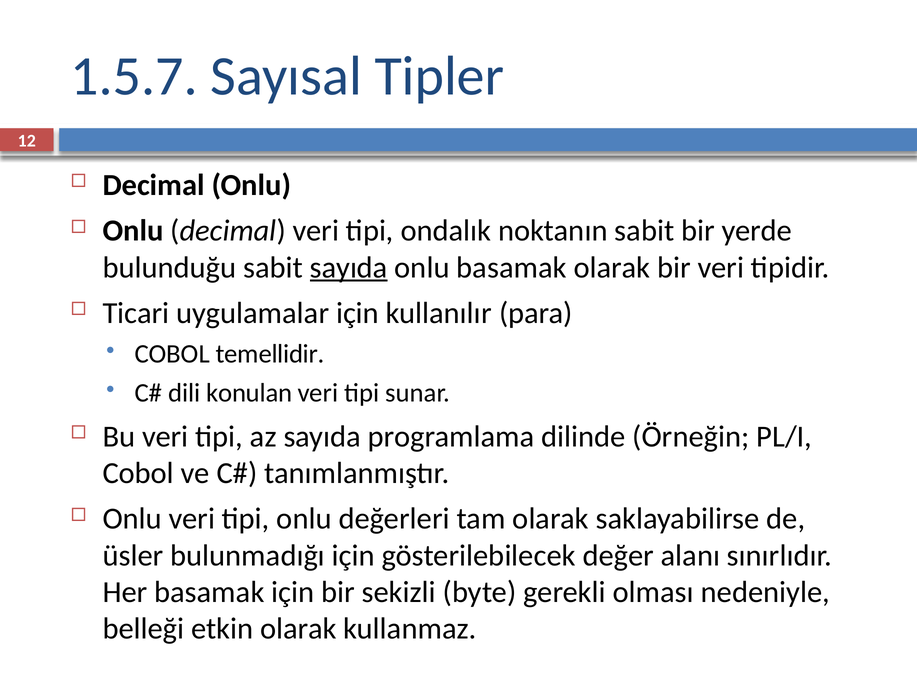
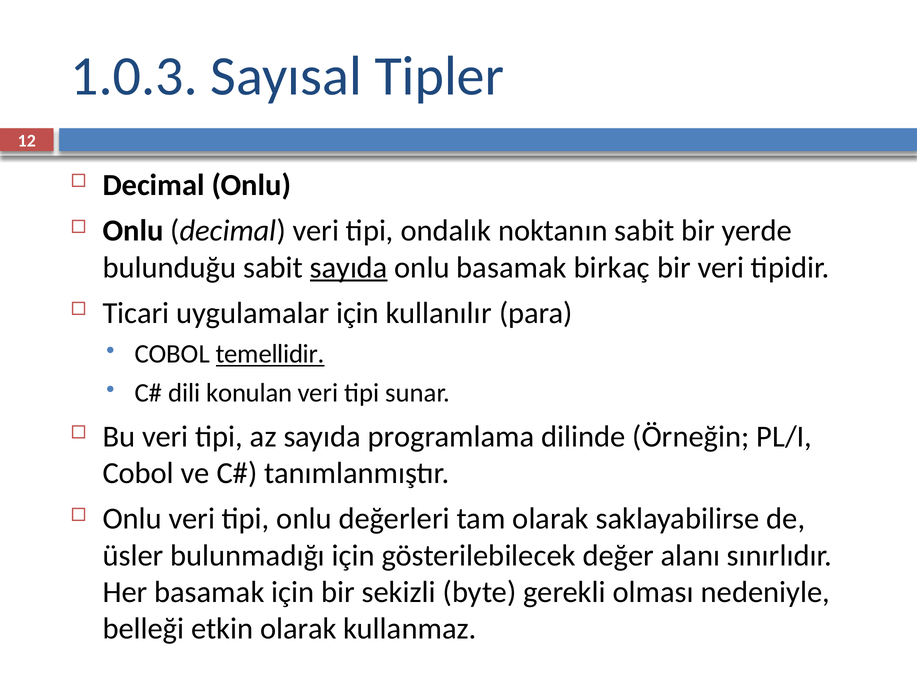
1.5.7: 1.5.7 -> 1.0.3
basamak olarak: olarak -> birkaç
temellidir underline: none -> present
